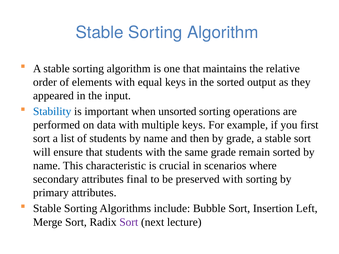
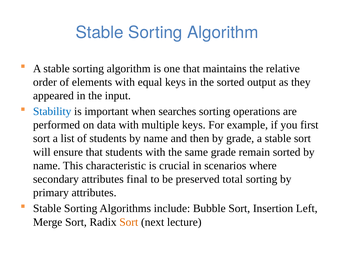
unsorted: unsorted -> searches
preserved with: with -> total
Sort at (129, 222) colour: purple -> orange
